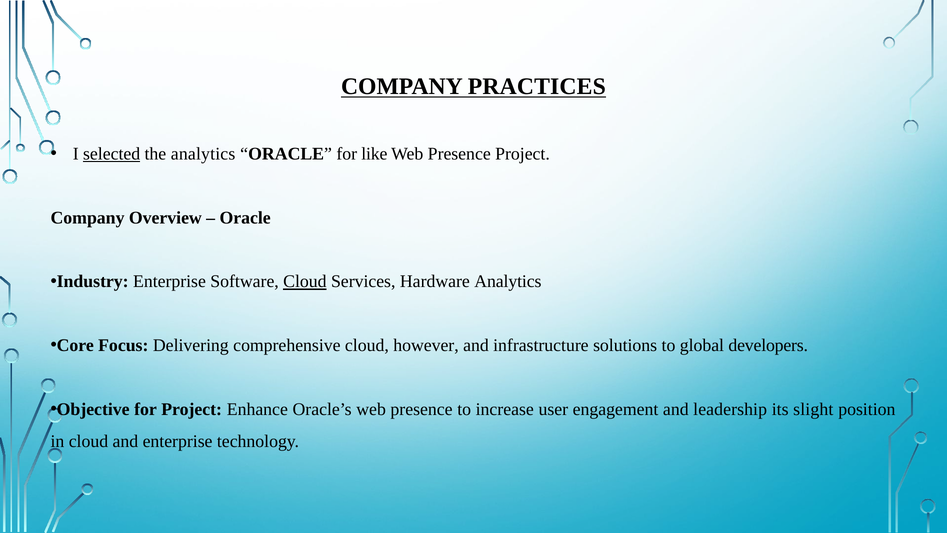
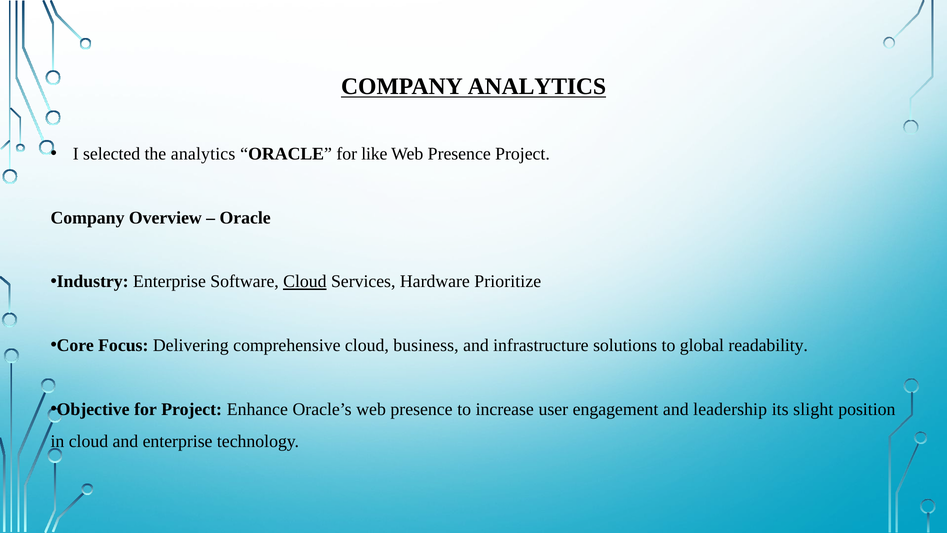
COMPANY PRACTICES: PRACTICES -> ANALYTICS
selected underline: present -> none
Hardware Analytics: Analytics -> Prioritize
however: however -> business
developers: developers -> readability
